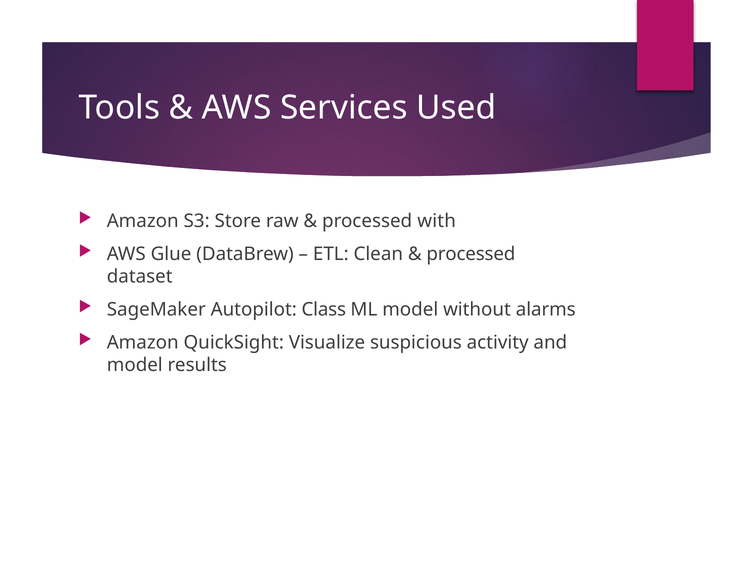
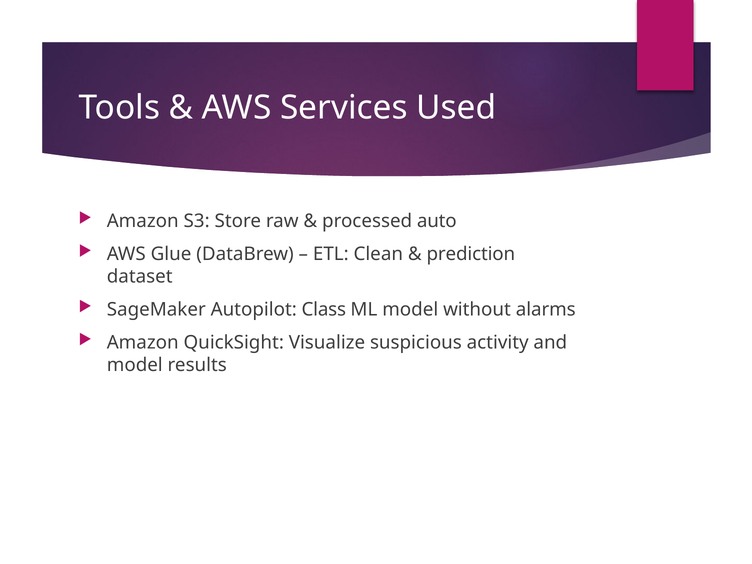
with: with -> auto
processed at (471, 254): processed -> prediction
